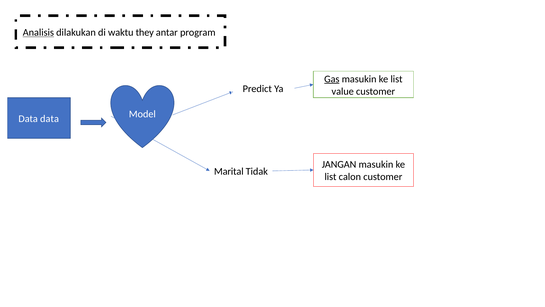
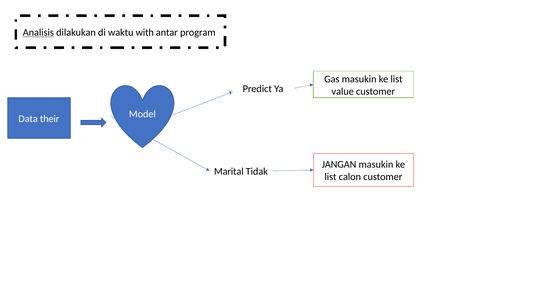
they: they -> with
Gas underline: present -> none
Data data: data -> their
